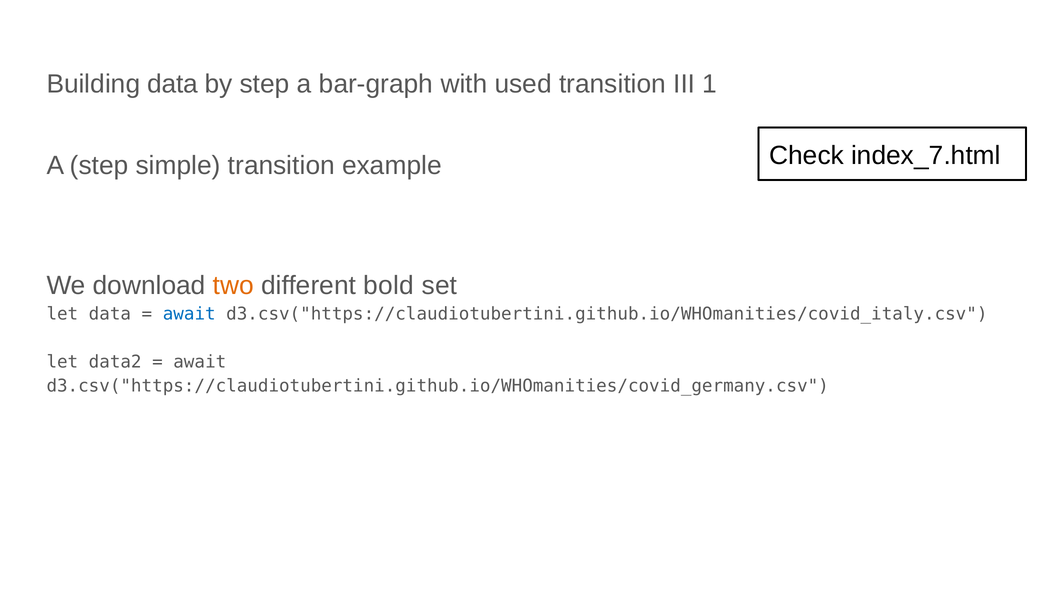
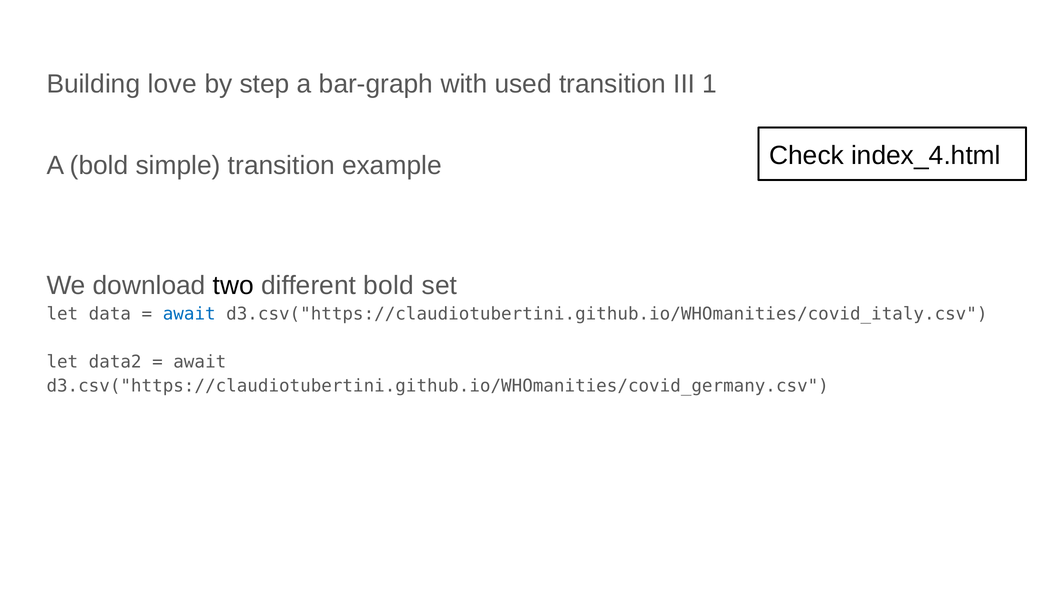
Building data: data -> love
index_7.html: index_7.html -> index_4.html
A step: step -> bold
two colour: orange -> black
